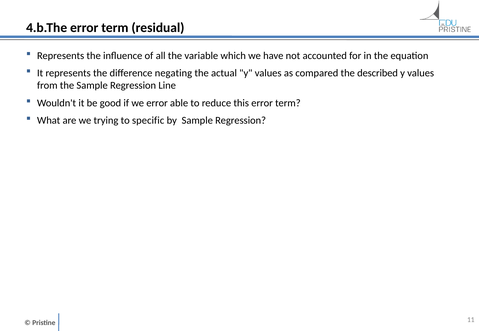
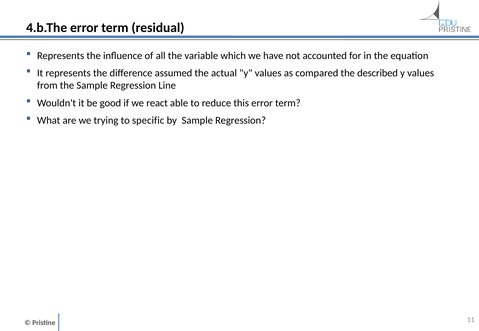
negating: negating -> assumed
we error: error -> react
